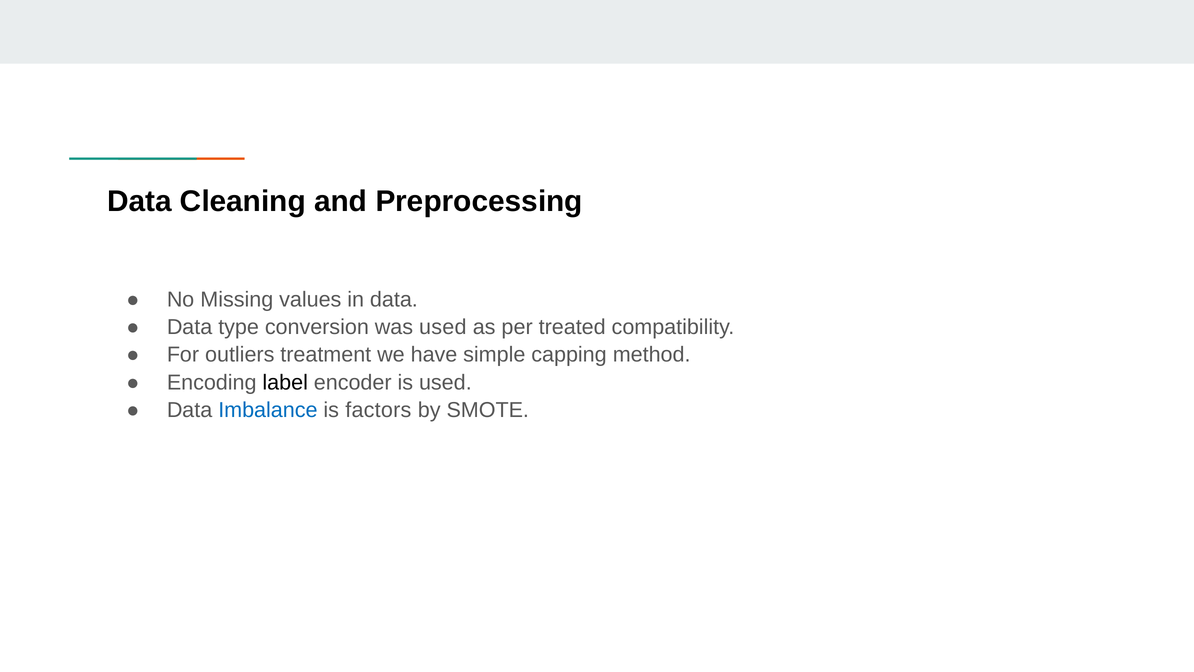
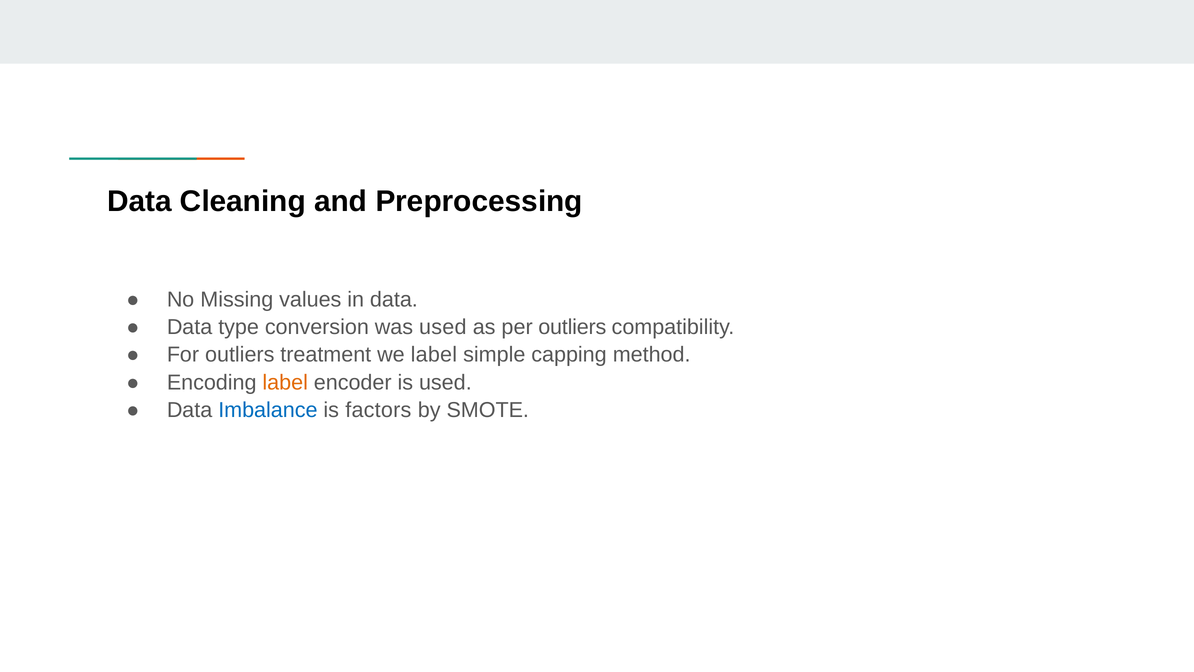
per treated: treated -> outliers
we have: have -> label
label at (285, 382) colour: black -> orange
